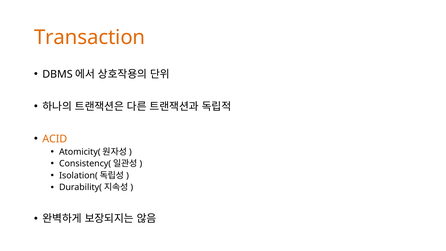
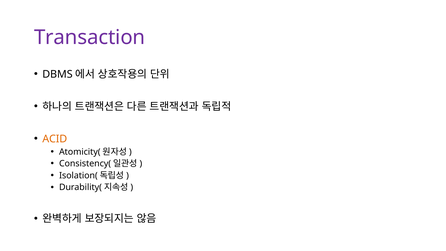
Transaction colour: orange -> purple
